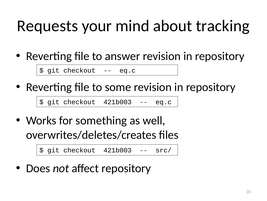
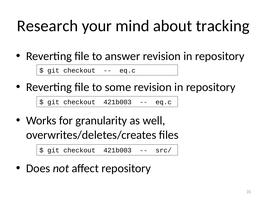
Requests: Requests -> Research
something: something -> granularity
